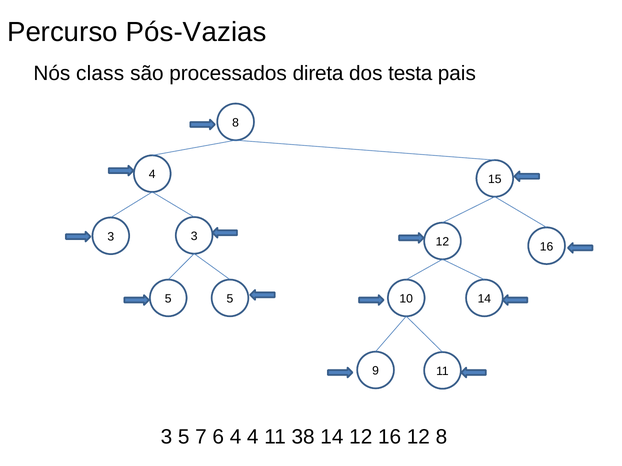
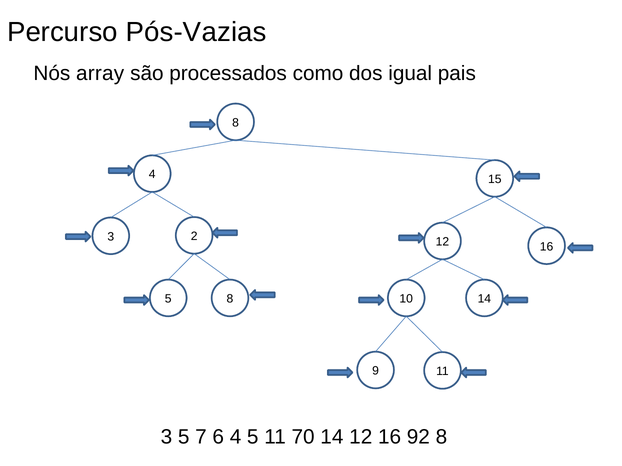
class: class -> array
direta: direta -> como
testa: testa -> igual
3 3: 3 -> 2
5 5: 5 -> 8
4 4: 4 -> 5
38: 38 -> 70
12 16 12: 12 -> 92
